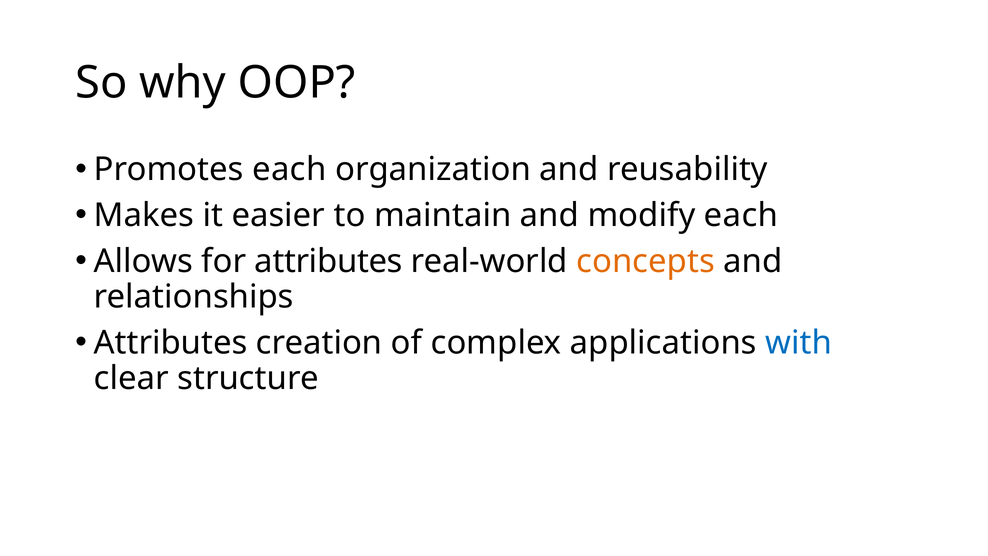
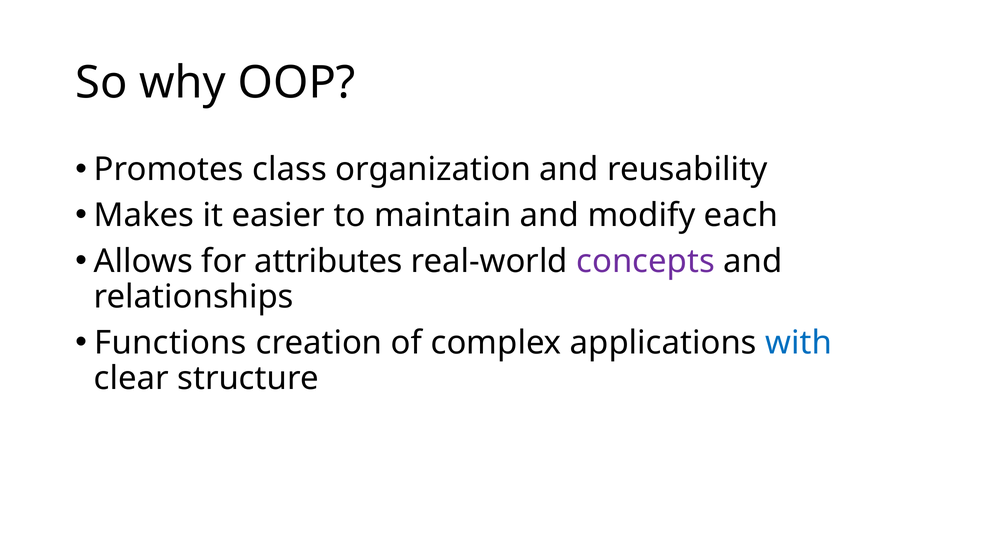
Promotes each: each -> class
concepts colour: orange -> purple
Attributes at (171, 343): Attributes -> Functions
